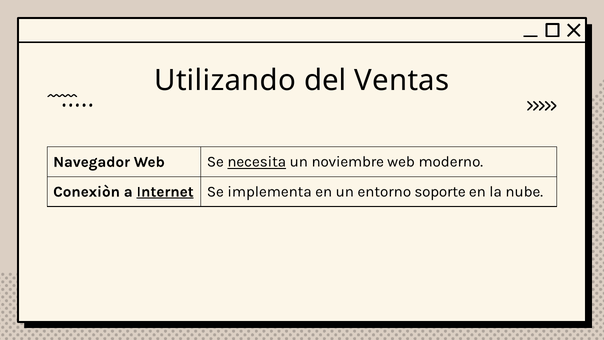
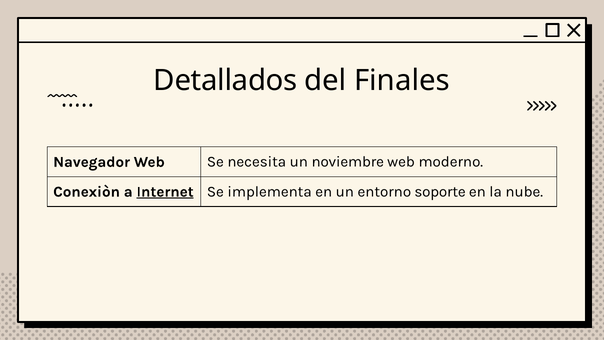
Utilizando: Utilizando -> Detallados
Ventas: Ventas -> Finales
necesita underline: present -> none
